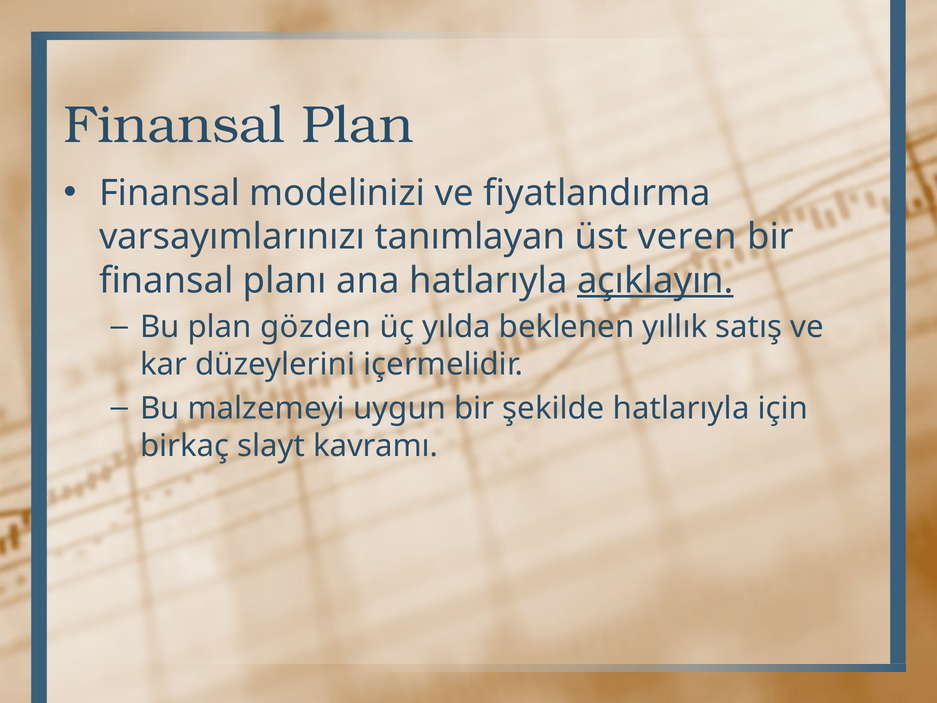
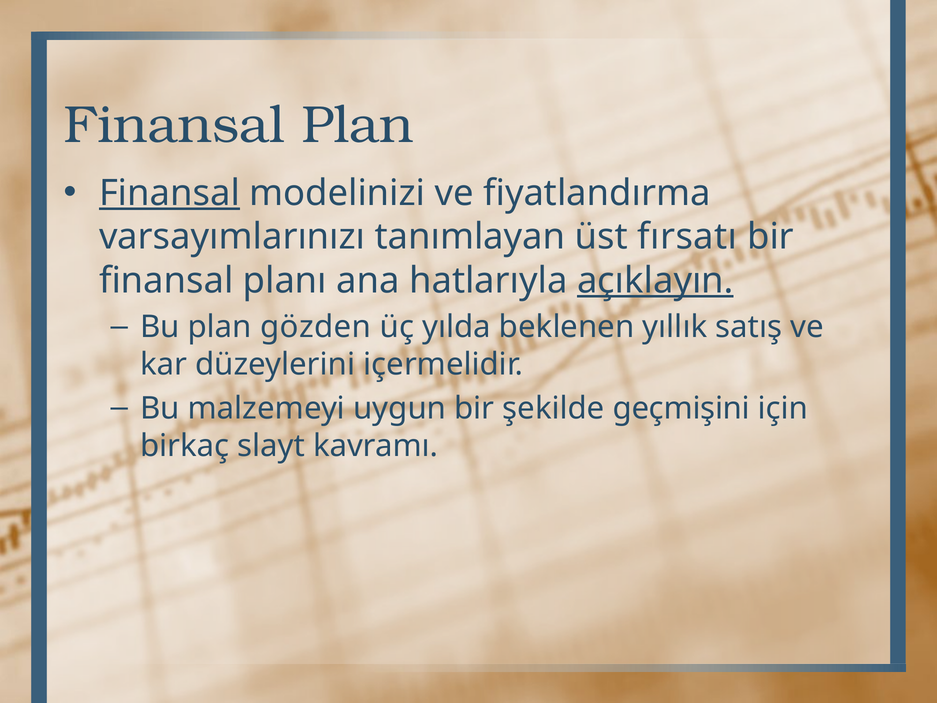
Finansal at (169, 193) underline: none -> present
veren: veren -> fırsatı
şekilde hatlarıyla: hatlarıyla -> geçmişini
